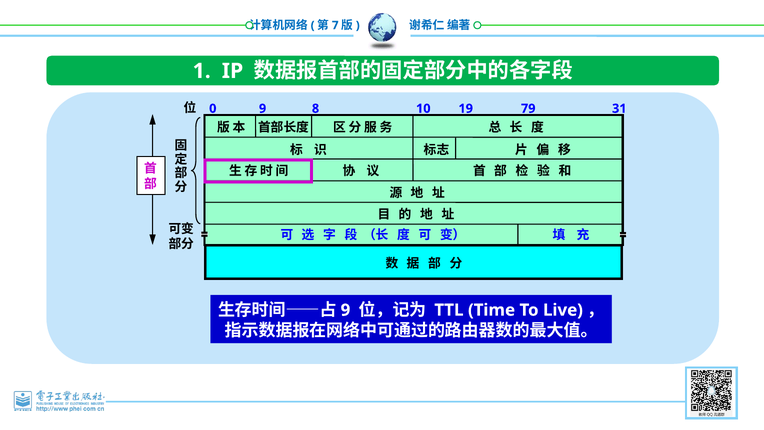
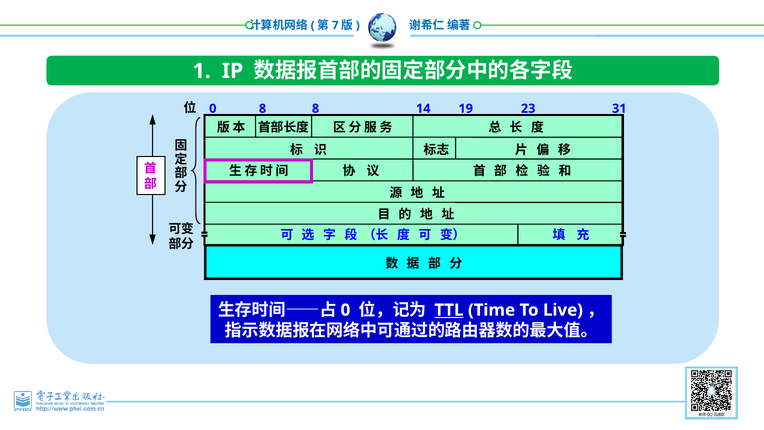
0 9: 9 -> 8
10: 10 -> 14
79: 79 -> 23
9 at (345, 310): 9 -> 0
TTL underline: none -> present
